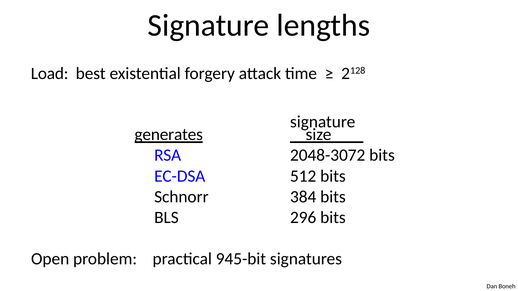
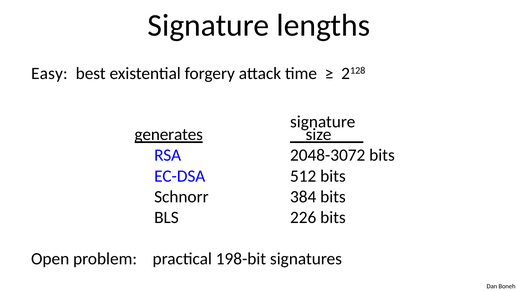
Load: Load -> Easy
296: 296 -> 226
945-bit: 945-bit -> 198-bit
